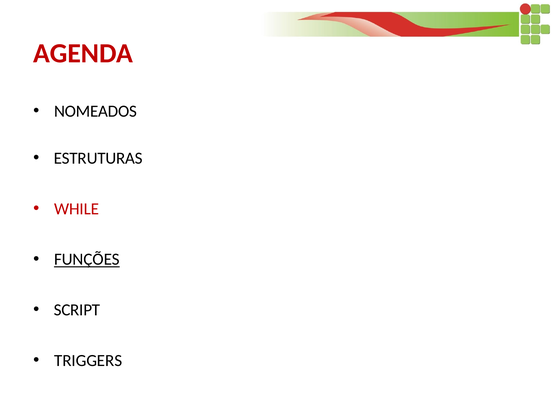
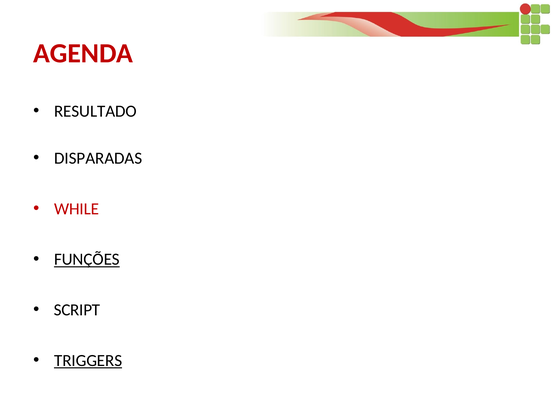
NOMEADOS: NOMEADOS -> RESULTADO
ESTRUTURAS: ESTRUTURAS -> DISPARADAS
TRIGGERS underline: none -> present
